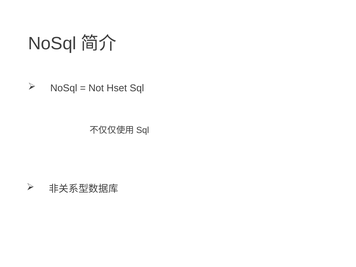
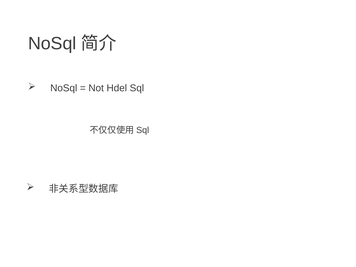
Hset: Hset -> Hdel
